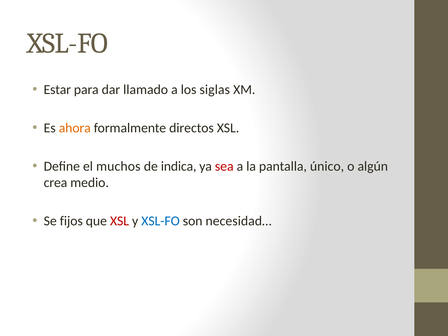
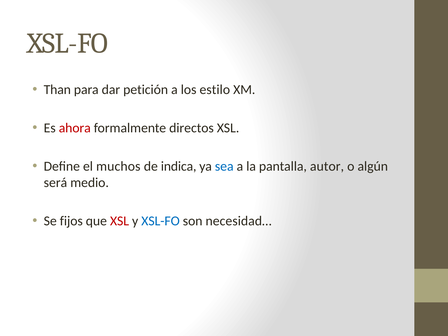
Estar: Estar -> Than
llamado: llamado -> petición
siglas: siglas -> estilo
ahora colour: orange -> red
sea colour: red -> blue
único: único -> autor
crea: crea -> será
